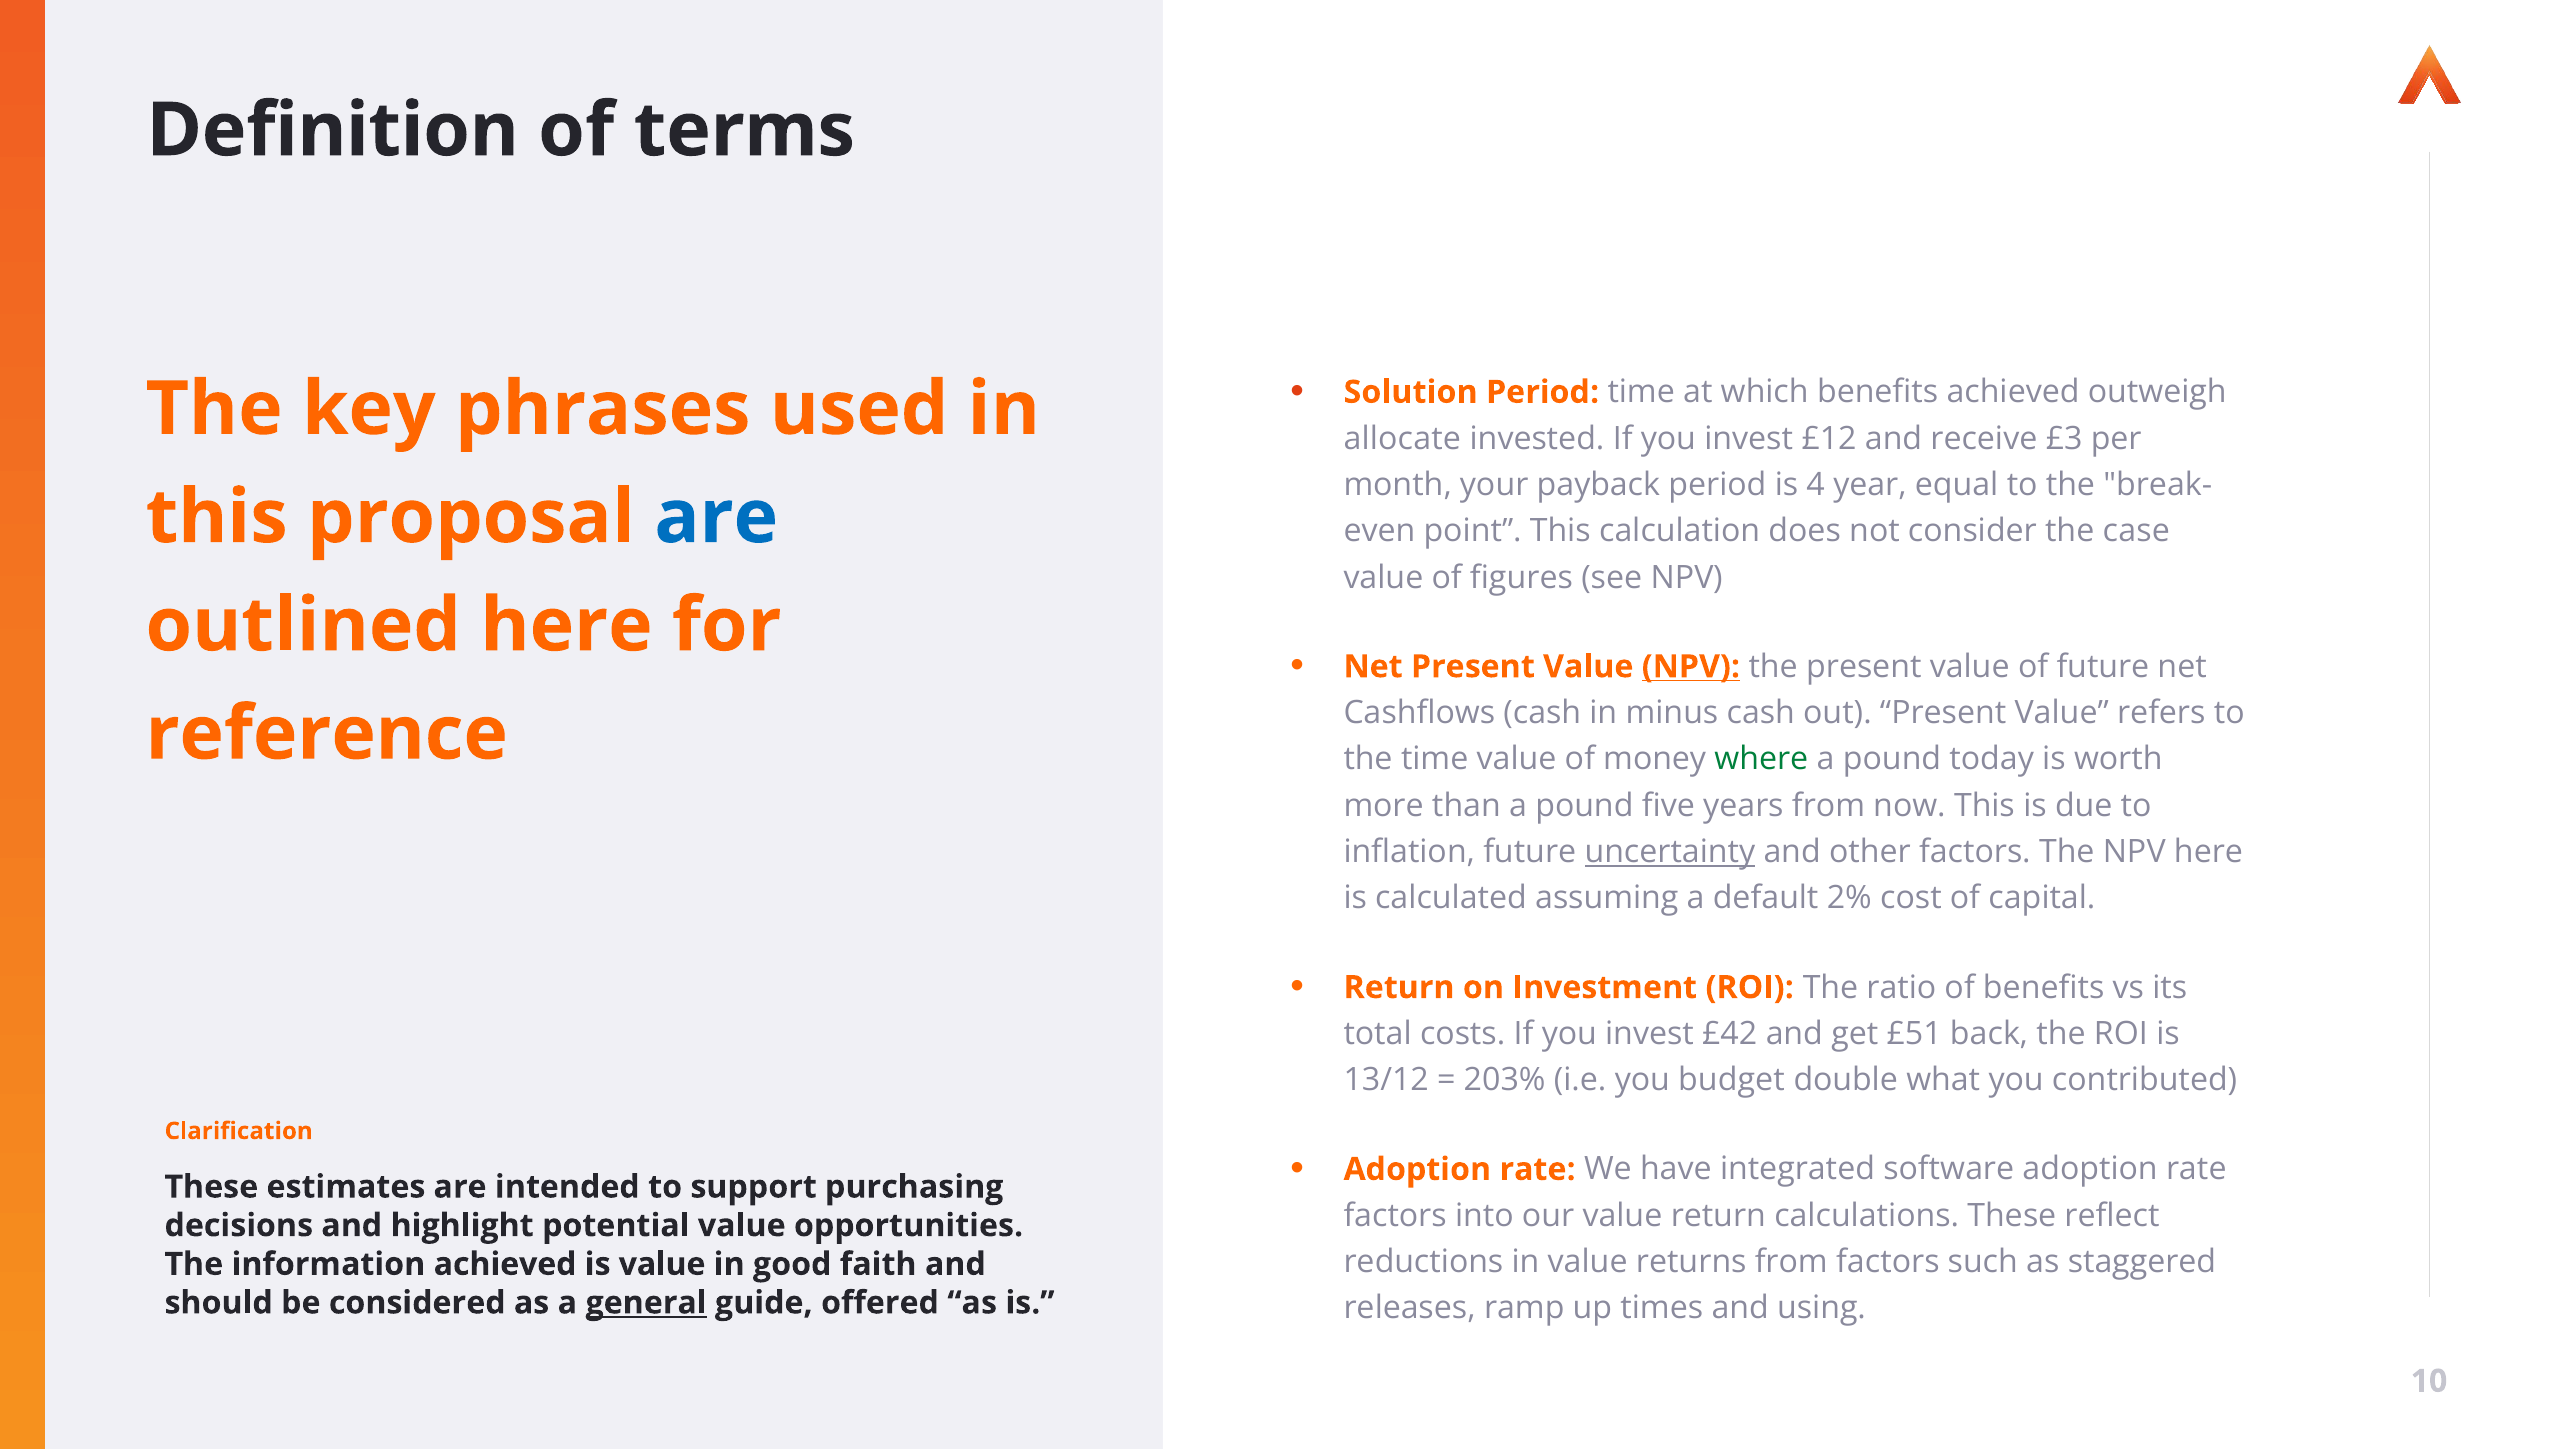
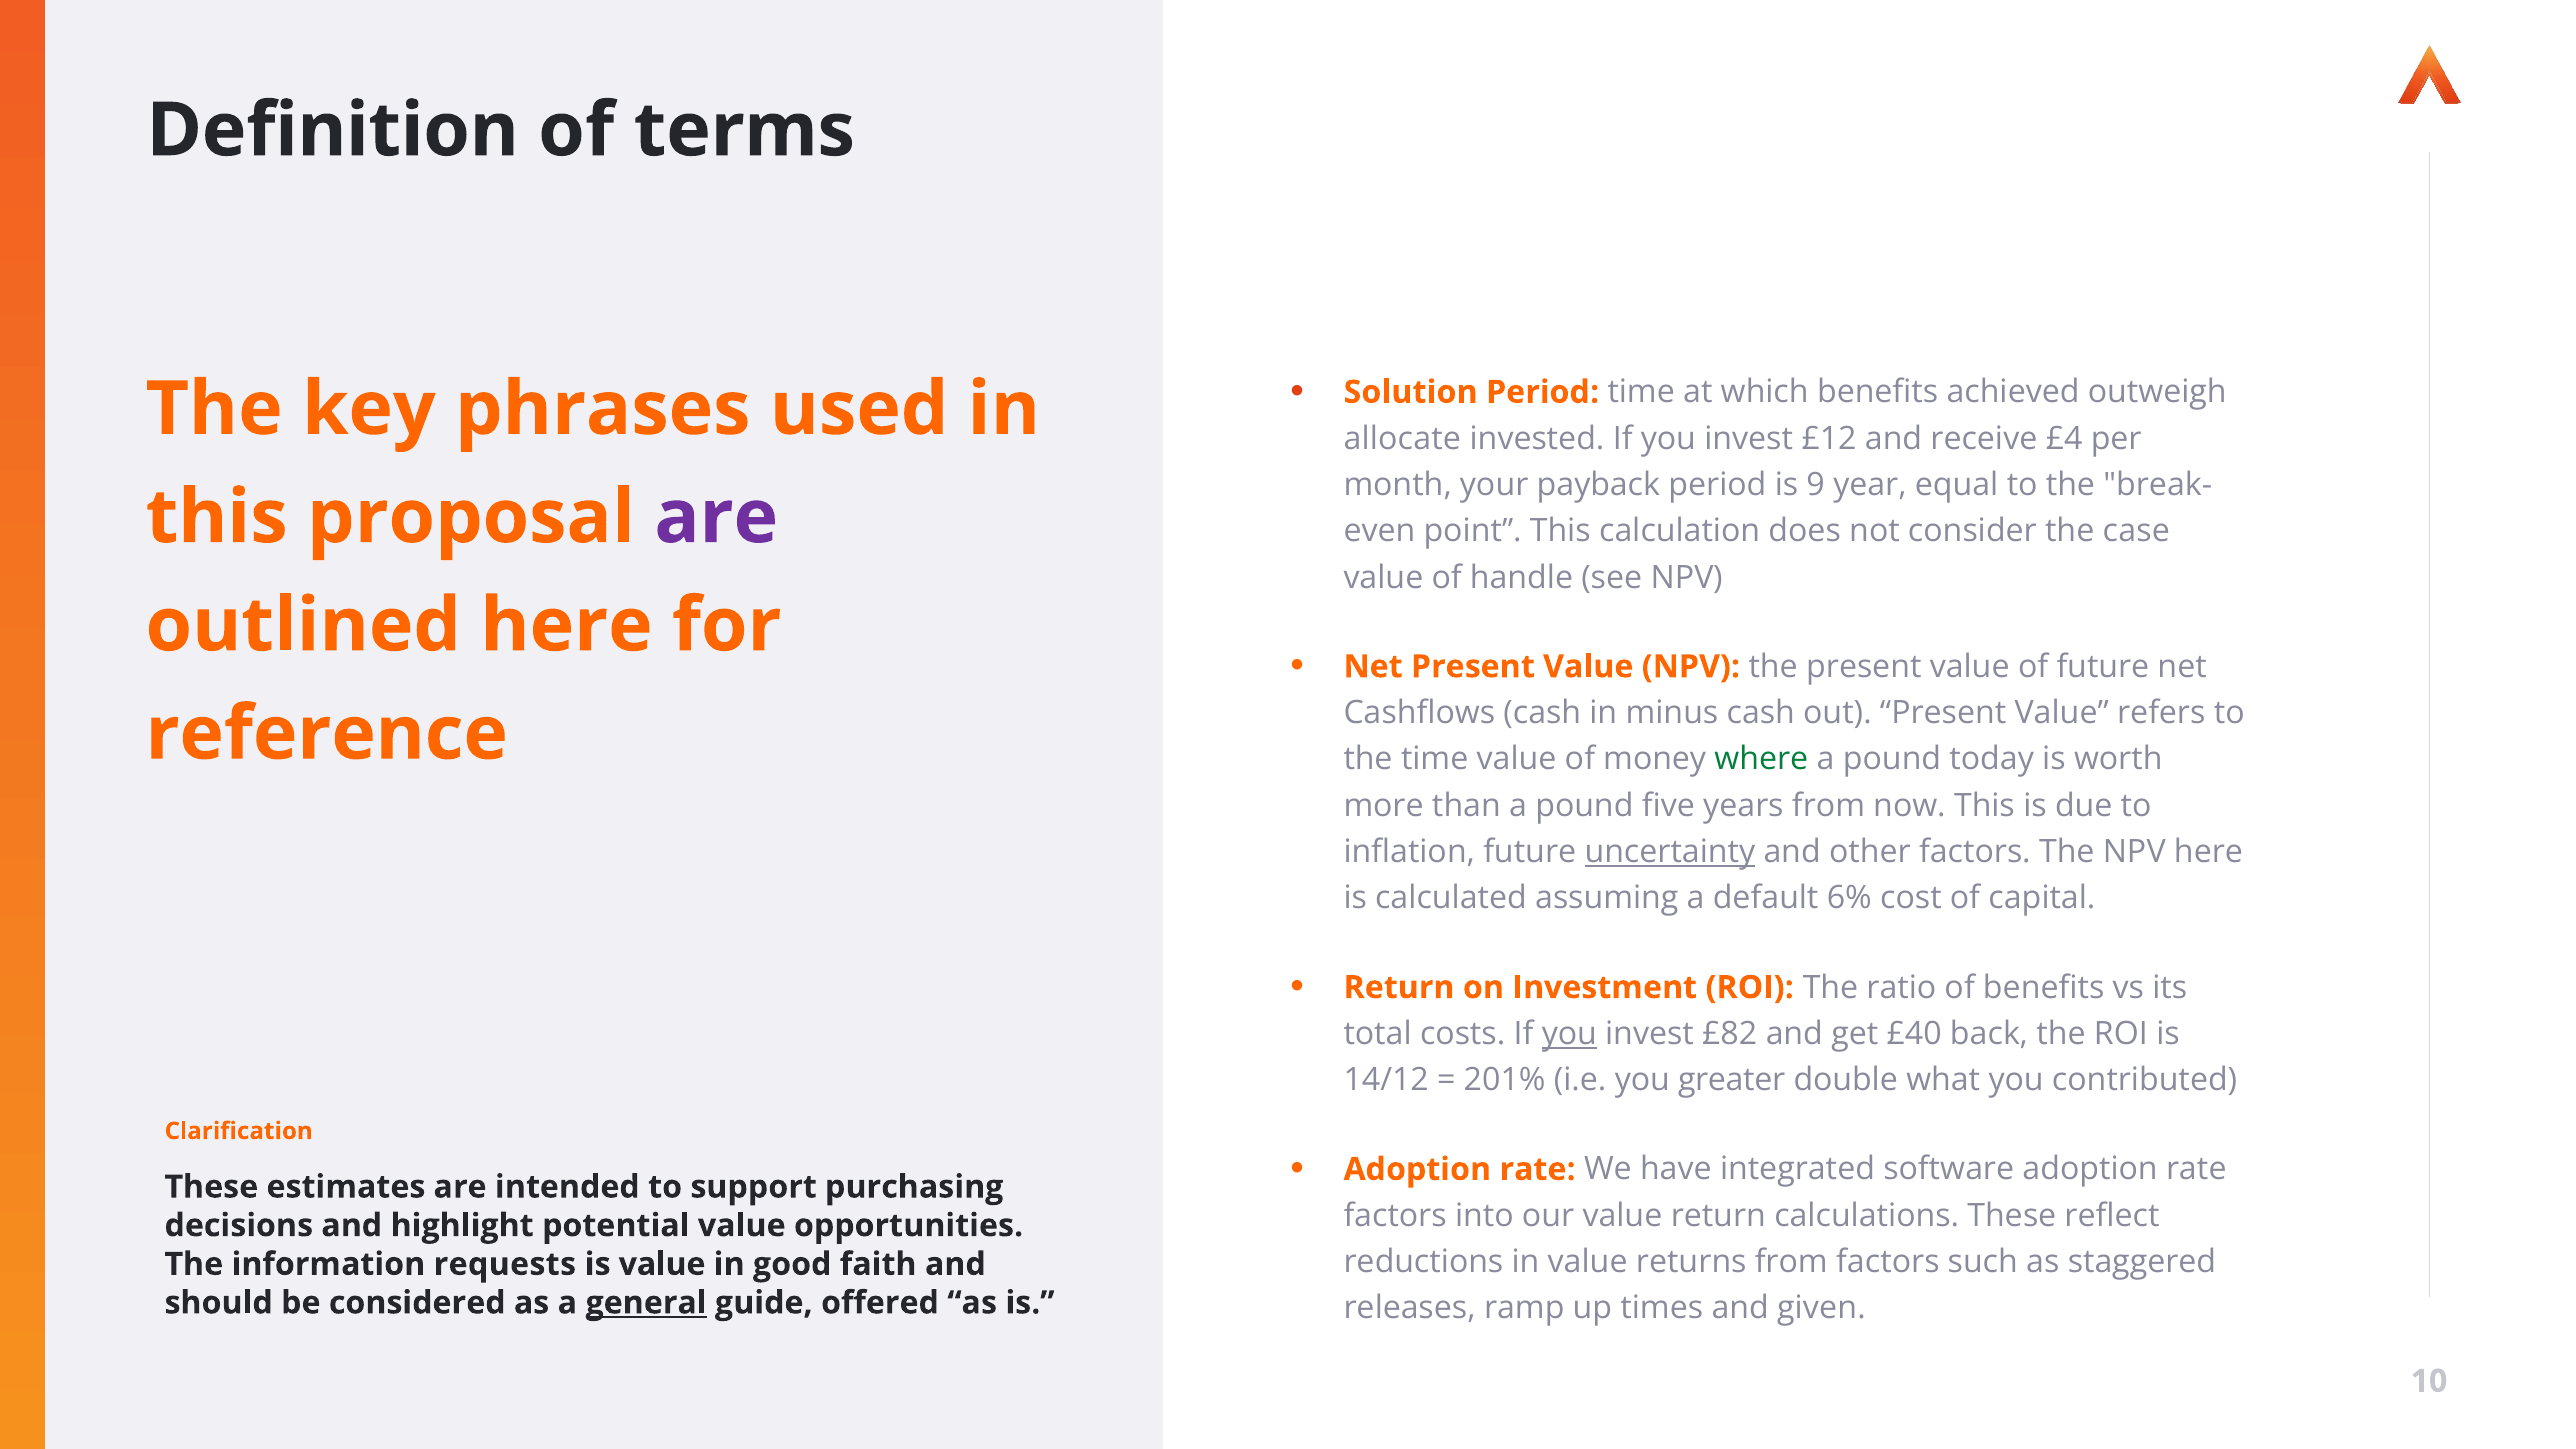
£3: £3 -> £4
4: 4 -> 9
are at (716, 517) colour: blue -> purple
figures: figures -> handle
NPV at (1691, 667) underline: present -> none
2%: 2% -> 6%
you at (1569, 1034) underline: none -> present
£42: £42 -> £82
£51: £51 -> £40
13/12: 13/12 -> 14/12
203%: 203% -> 201%
budget: budget -> greater
information achieved: achieved -> requests
using: using -> given
